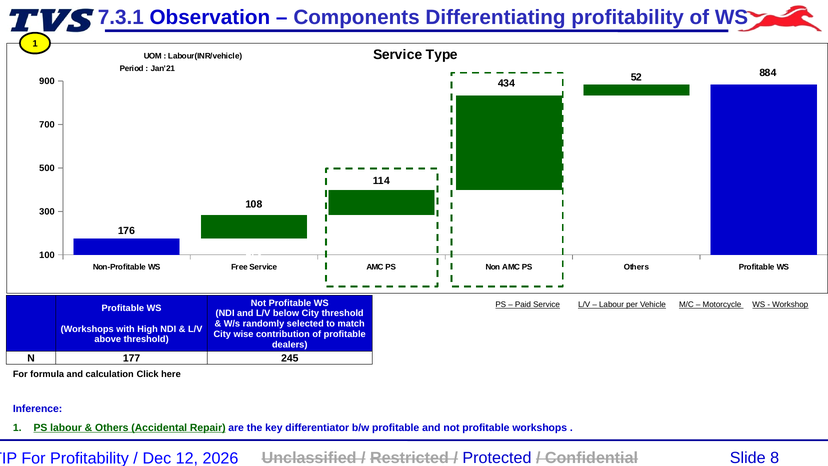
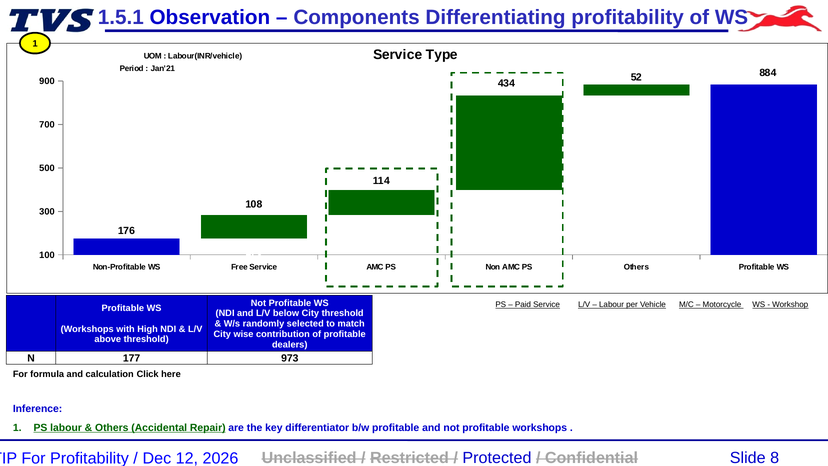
7.3.1: 7.3.1 -> 1.5.1
245: 245 -> 973
